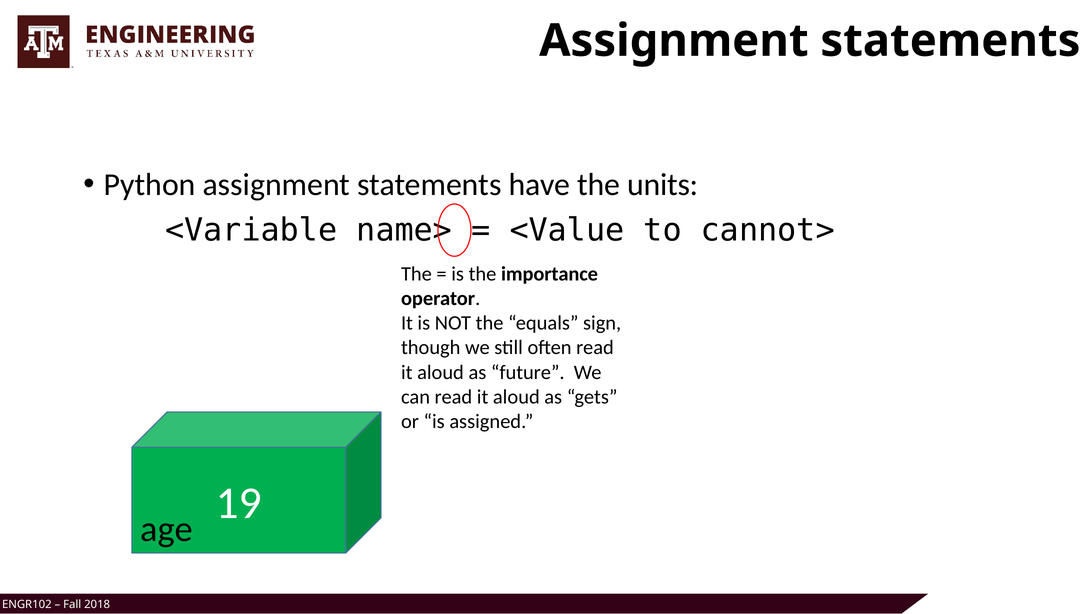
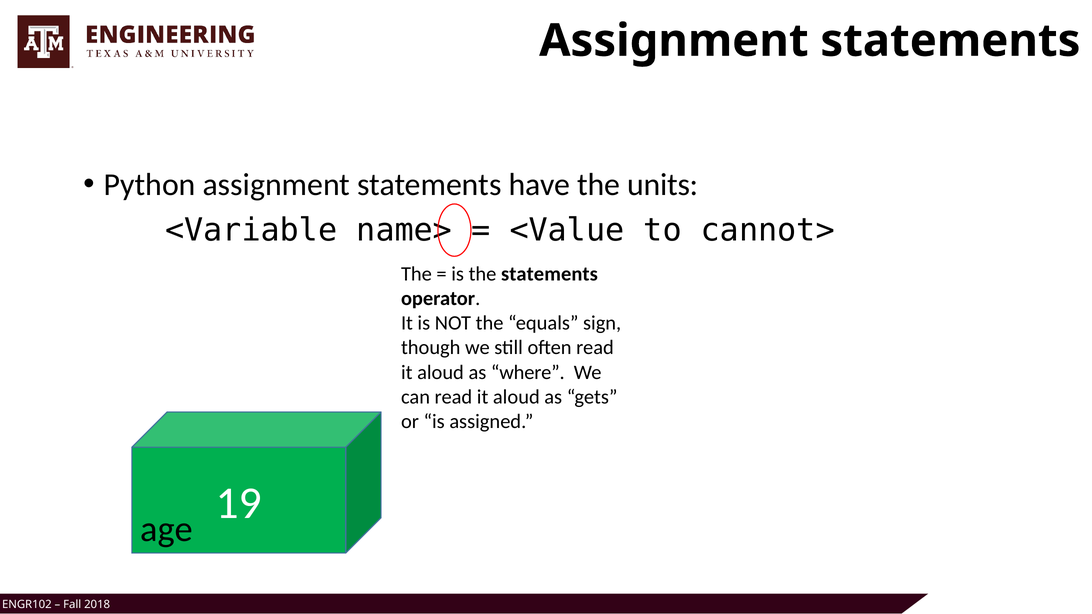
the importance: importance -> statements
future: future -> where
